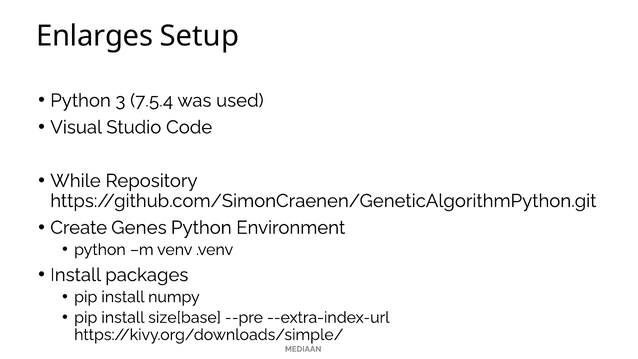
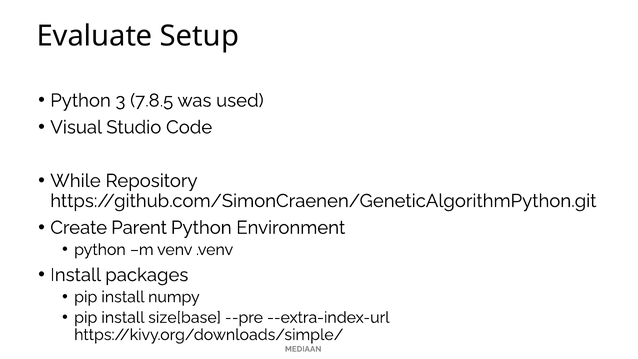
Enlarges: Enlarges -> Evaluate
7.5.4: 7.5.4 -> 7.8.5
Genes: Genes -> Parent
